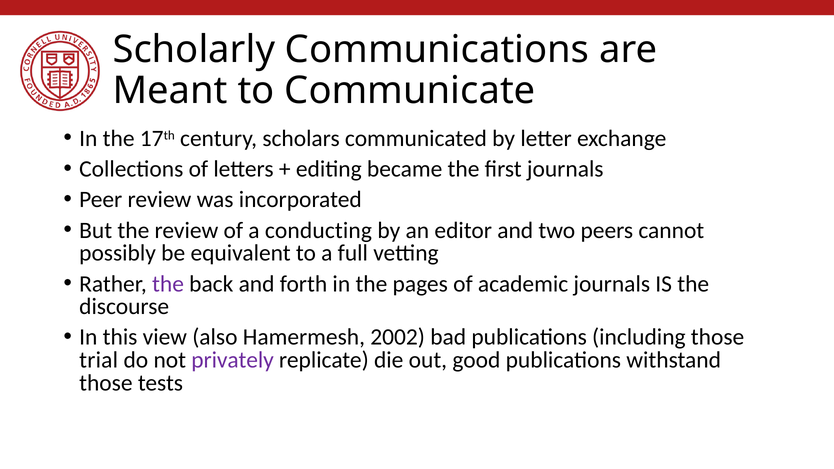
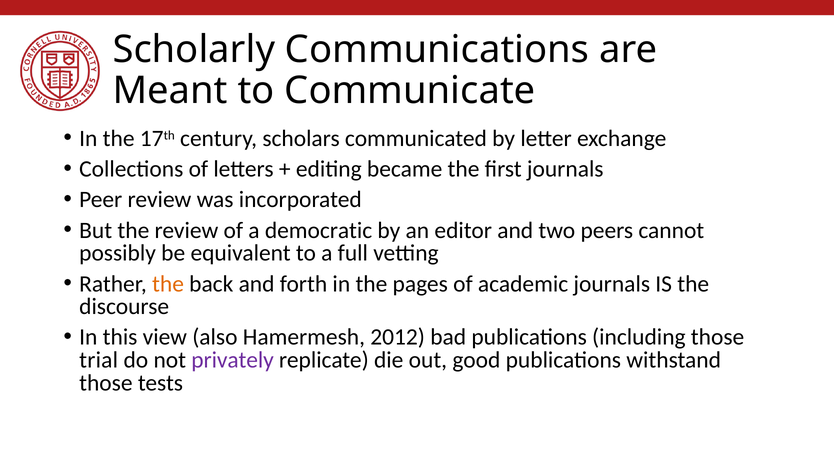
conducting: conducting -> democratic
the at (168, 284) colour: purple -> orange
2002: 2002 -> 2012
